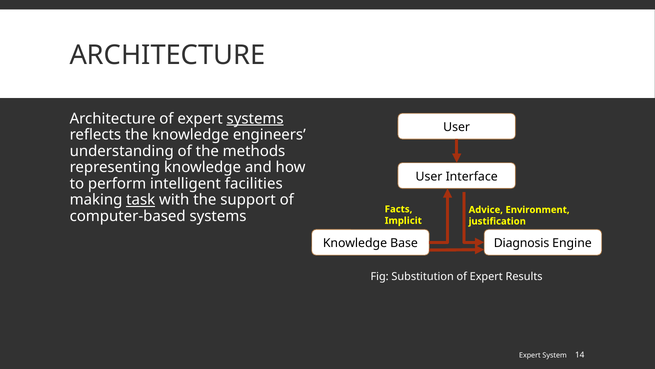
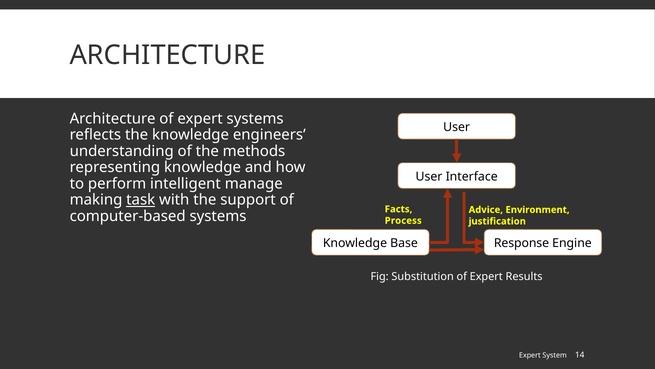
systems at (255, 119) underline: present -> none
facilities: facilities -> manage
Implicit: Implicit -> Process
Diagnosis: Diagnosis -> Response
